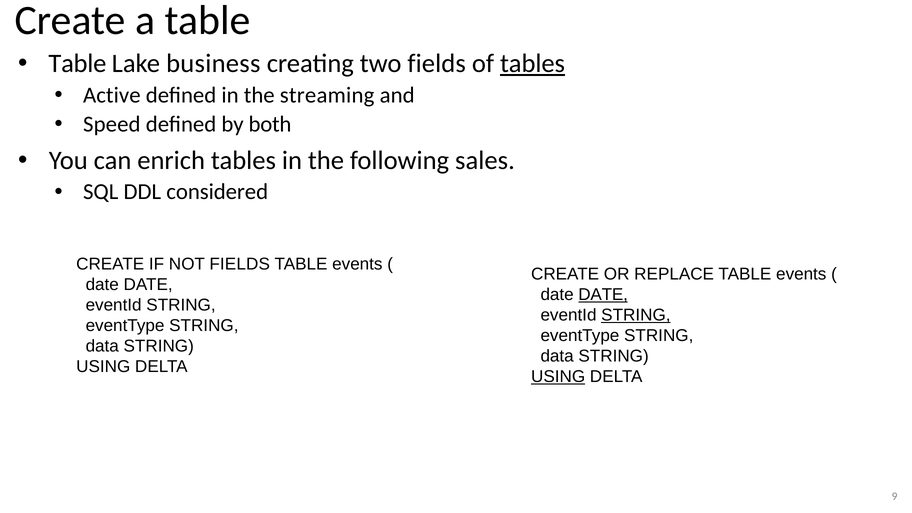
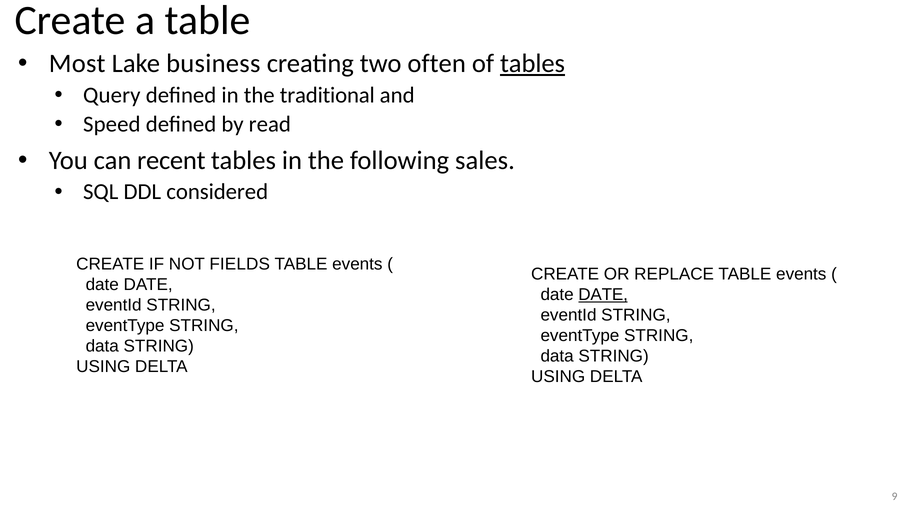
Table at (77, 64): Table -> Most
two fields: fields -> often
Active: Active -> Query
streaming: streaming -> traditional
both: both -> read
enrich: enrich -> recent
STRING at (636, 315) underline: present -> none
USING at (558, 377) underline: present -> none
